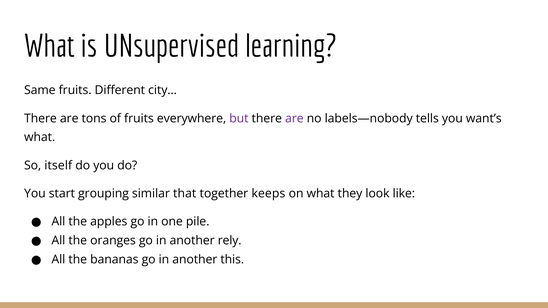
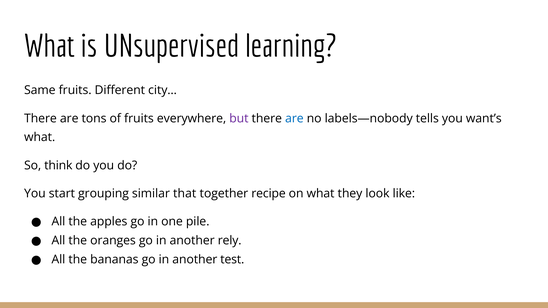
are at (294, 118) colour: purple -> blue
itself: itself -> think
keeps: keeps -> recipe
this: this -> test
